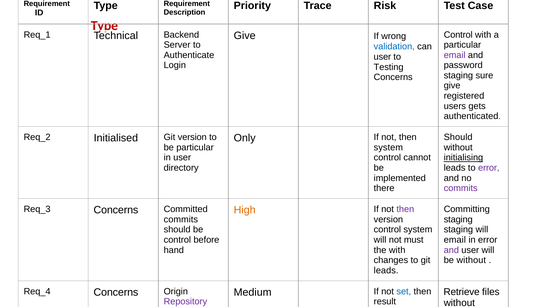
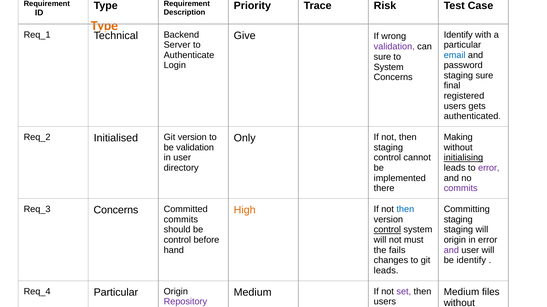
Type at (104, 26) colour: red -> orange
Control at (458, 35): Control -> Identify
validation at (394, 47) colour: blue -> purple
email at (455, 55) colour: purple -> blue
user at (382, 57): user -> sure
Testing at (389, 67): Testing -> System
give at (452, 86): give -> final
Should at (458, 138): Should -> Making
be particular: particular -> validation
system at (388, 148): system -> staging
then at (405, 210) colour: purple -> blue
control at (387, 230) underline: none -> present
email at (455, 240): email -> origin
the with: with -> fails
be without: without -> identify
Concerns at (116, 293): Concerns -> Particular
Retrieve at (462, 293): Retrieve -> Medium
set at (404, 292) colour: blue -> purple
result at (385, 302): result -> users
